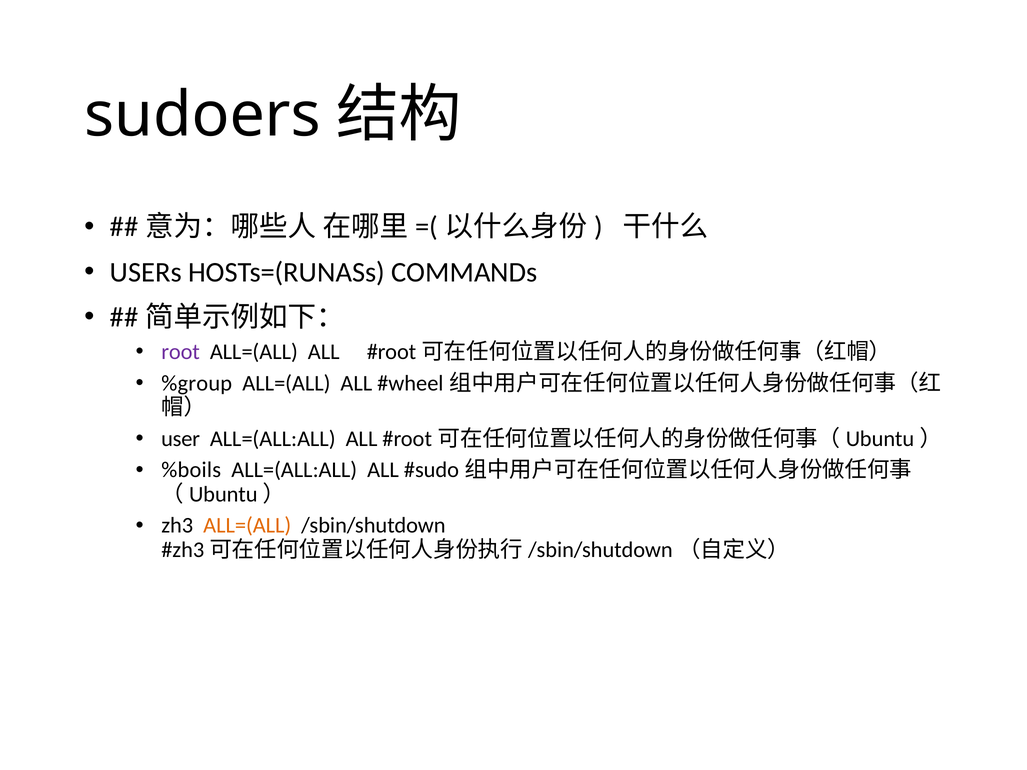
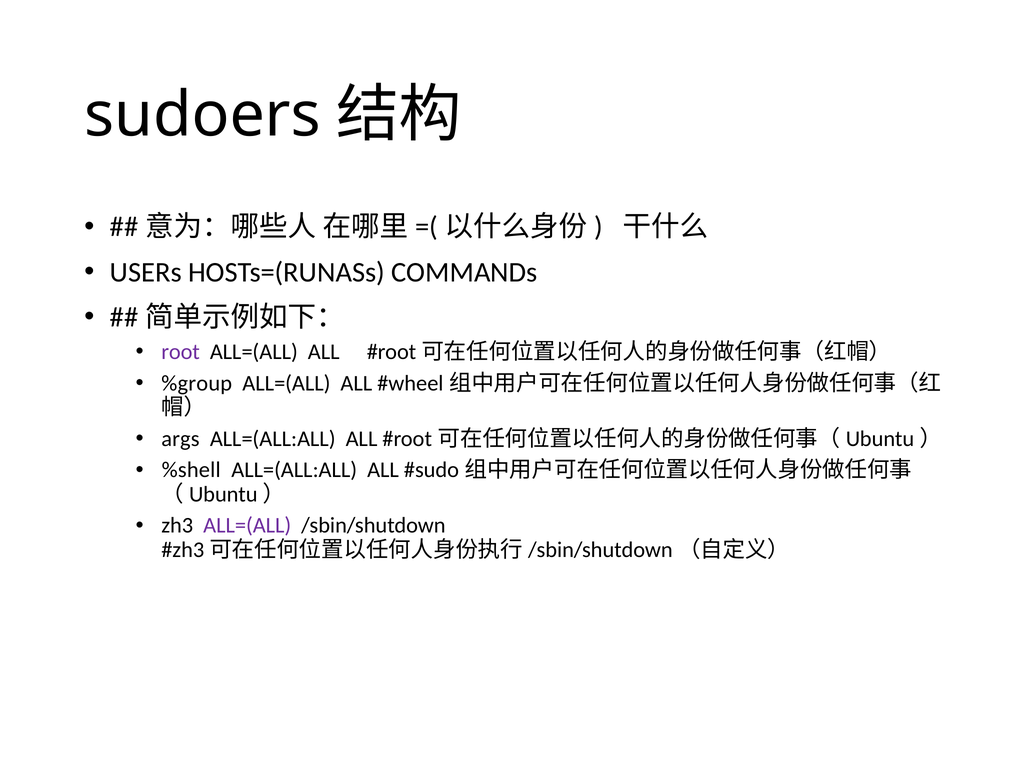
user: user -> args
%boils: %boils -> %shell
ALL=(ALL at (247, 526) colour: orange -> purple
